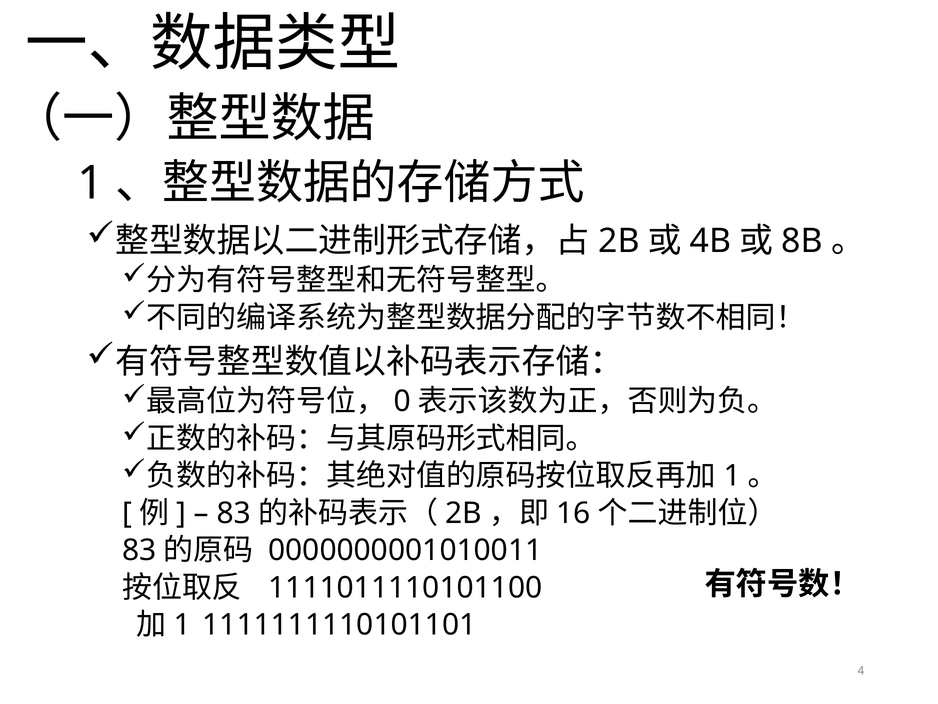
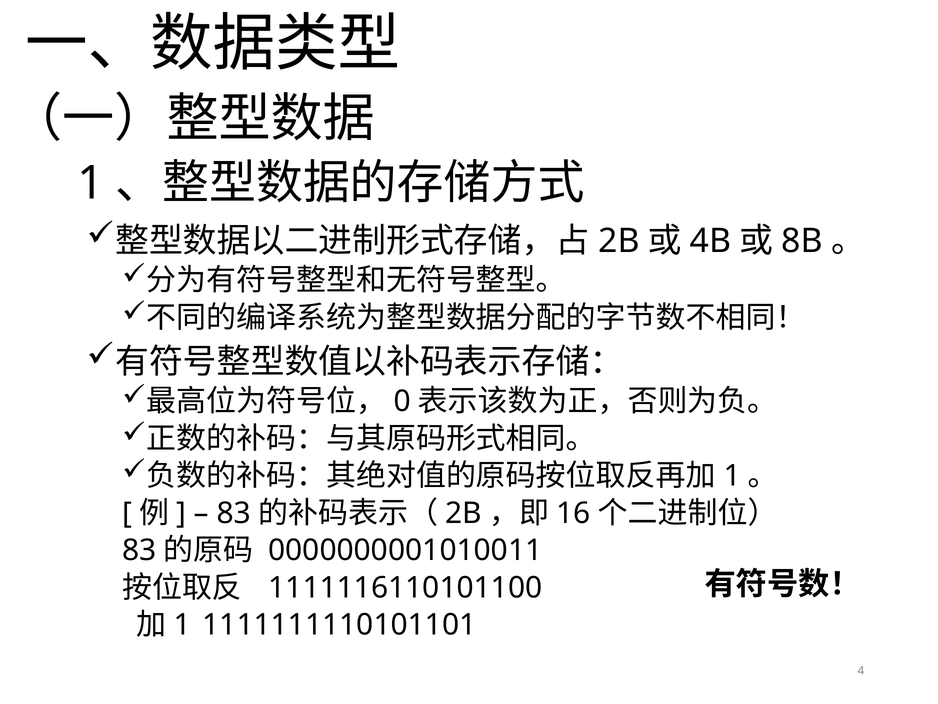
1111011110101100: 1111011110101100 -> 1111116110101100
